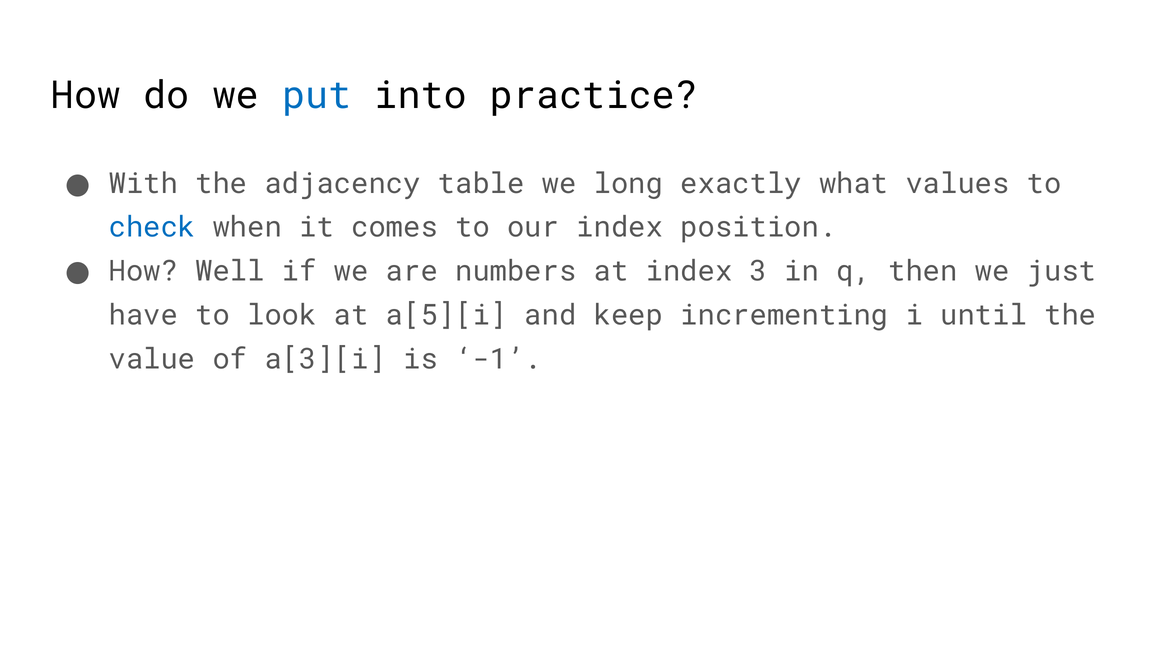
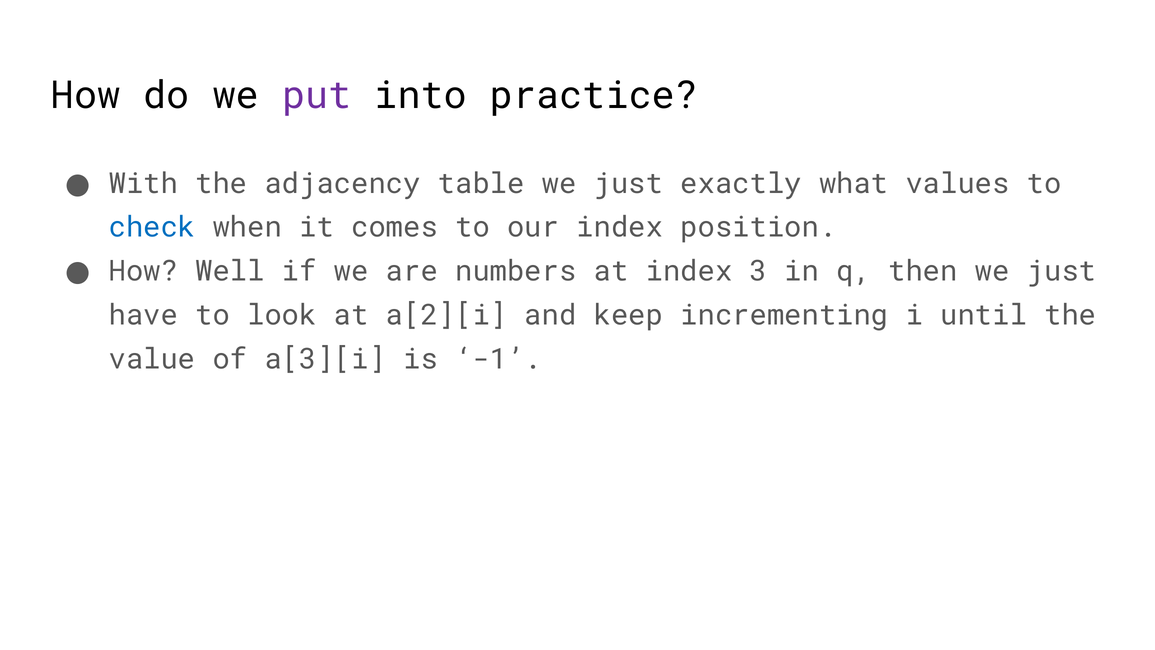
put colour: blue -> purple
table we long: long -> just
a[5][i: a[5][i -> a[2][i
